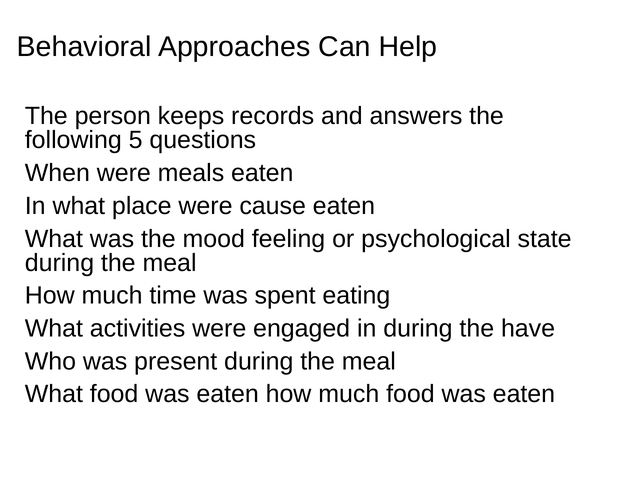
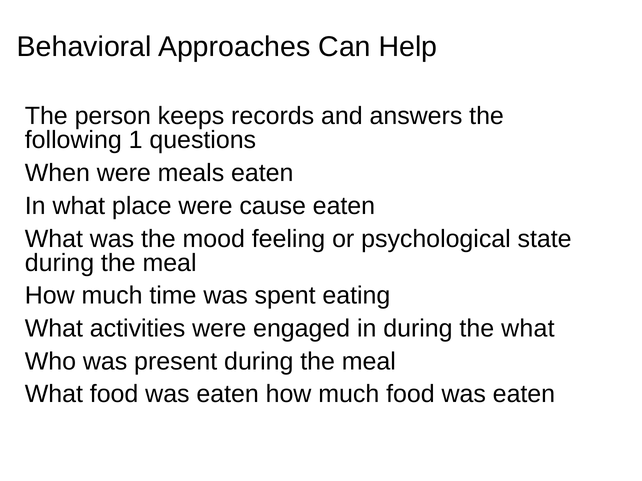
5: 5 -> 1
the have: have -> what
